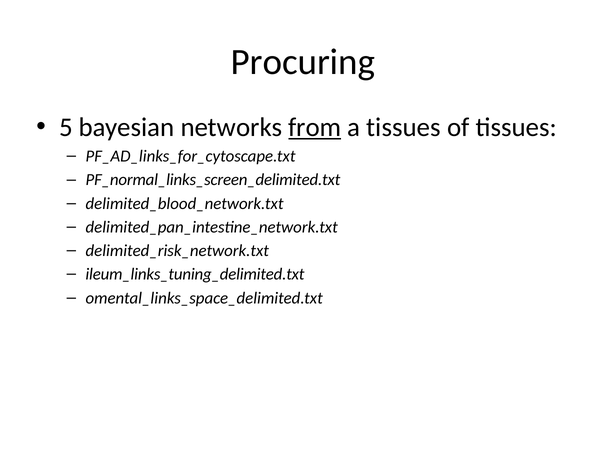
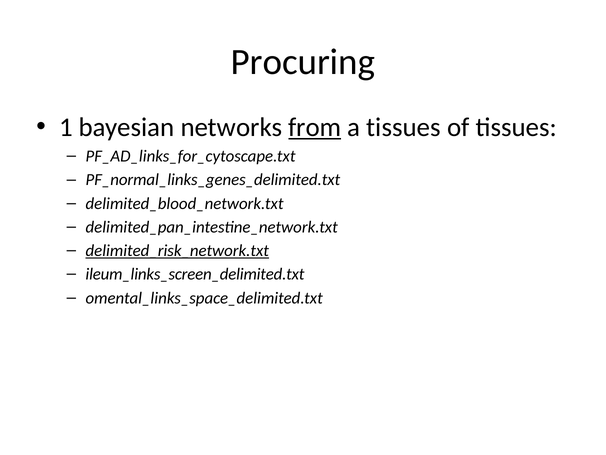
5: 5 -> 1
PF_normal_links_screen_delimited.txt: PF_normal_links_screen_delimited.txt -> PF_normal_links_genes_delimited.txt
delimited_risk_network.txt underline: none -> present
ileum_links_tuning_delimited.txt: ileum_links_tuning_delimited.txt -> ileum_links_screen_delimited.txt
